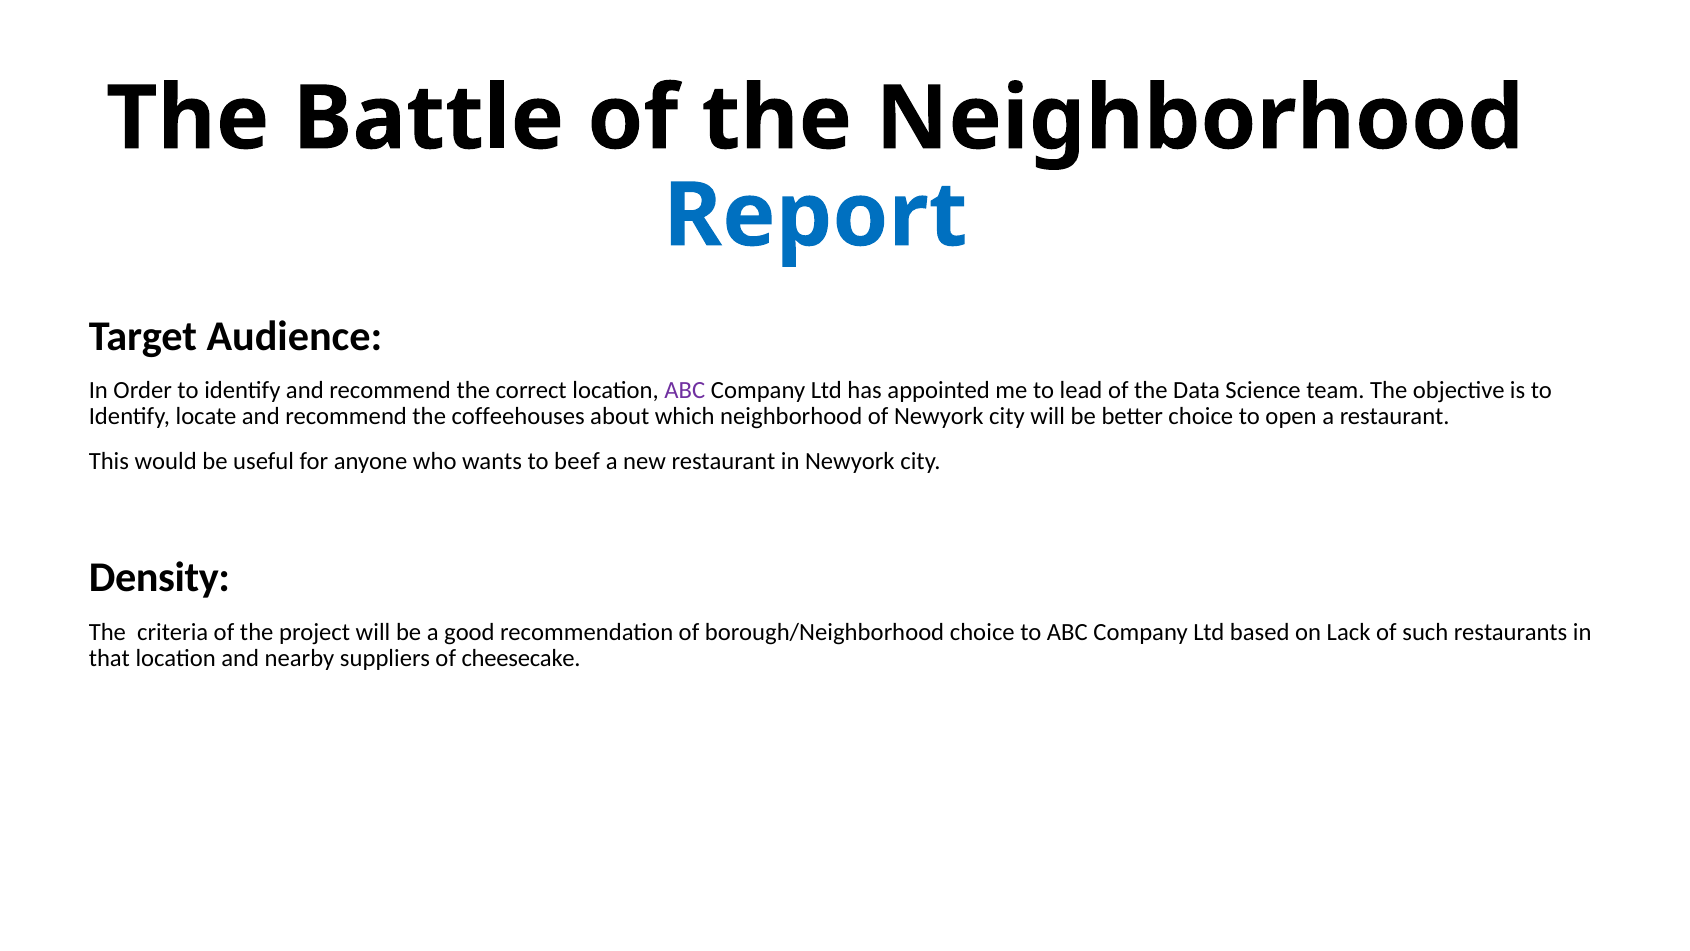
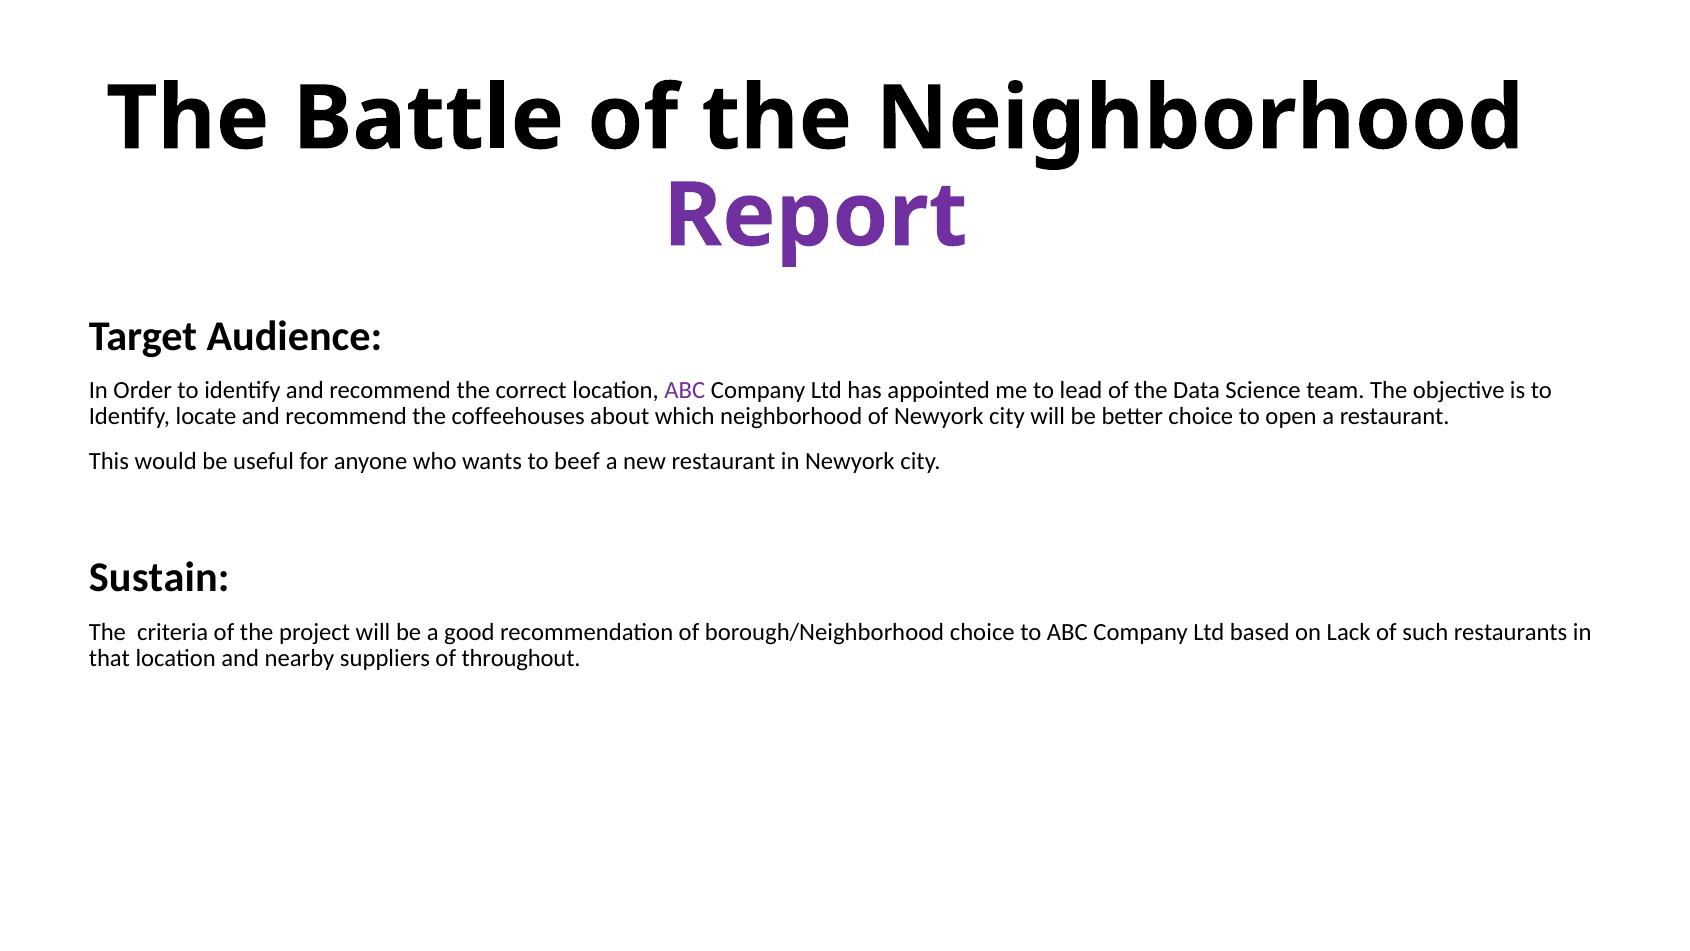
Report colour: blue -> purple
Density: Density -> Sustain
cheesecake: cheesecake -> throughout
